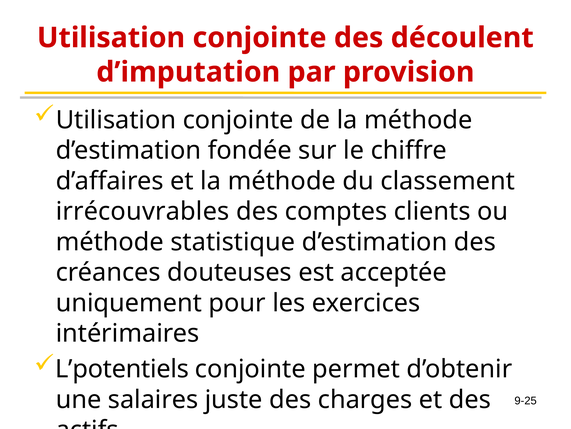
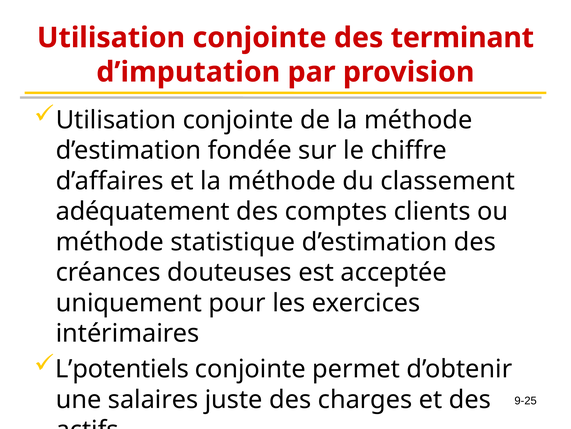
découlent: découlent -> terminant
irrécouvrables: irrécouvrables -> adéquatement
